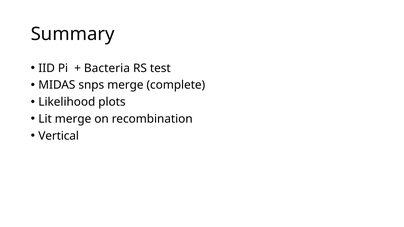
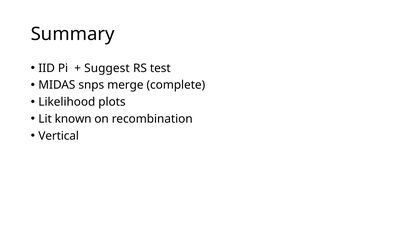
Bacteria: Bacteria -> Suggest
Lit merge: merge -> known
